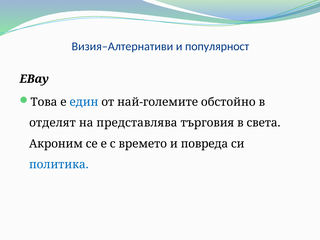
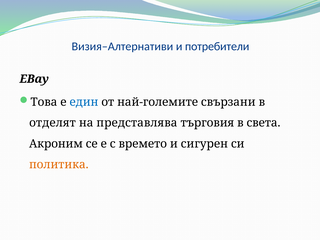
популярност: популярност -> потребители
обстойно: обстойно -> свързани
повреда: повреда -> сигурен
политика colour: blue -> orange
